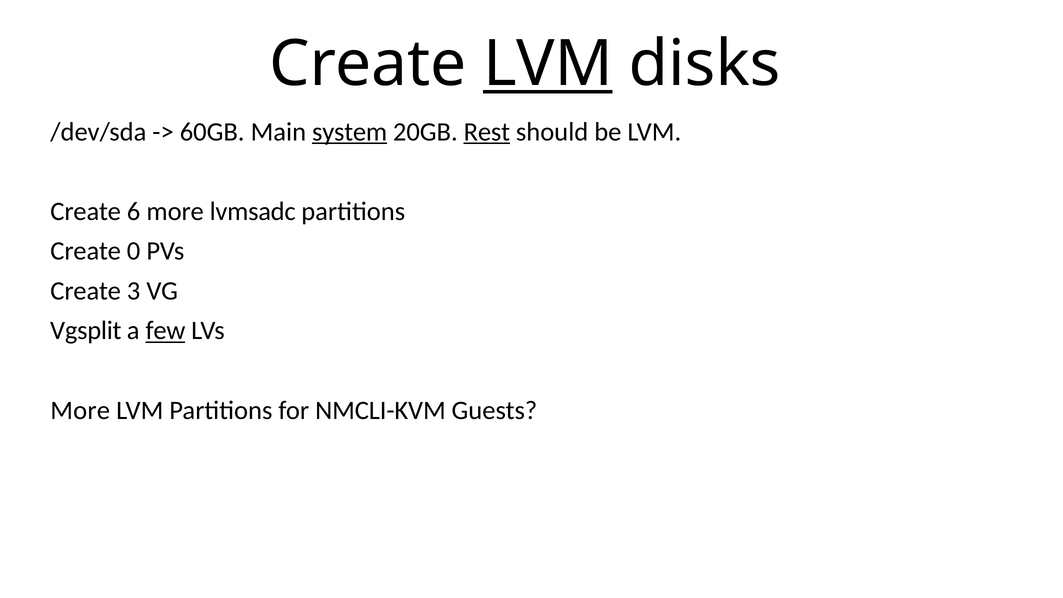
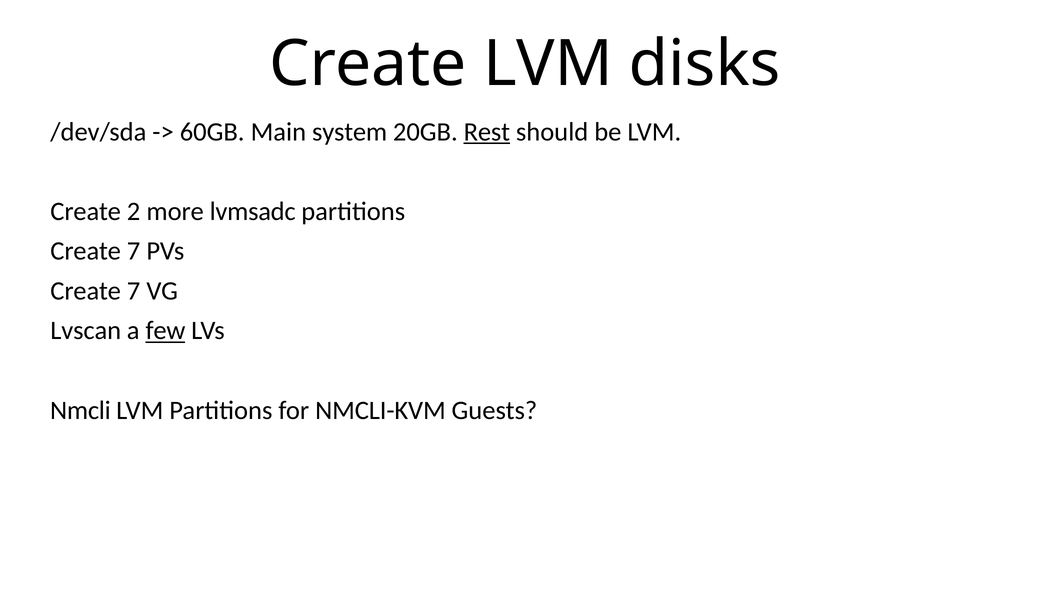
LVM at (548, 64) underline: present -> none
system underline: present -> none
6: 6 -> 2
0 at (134, 251): 0 -> 7
3 at (134, 291): 3 -> 7
Vgsplit: Vgsplit -> Lvscan
More at (80, 410): More -> Nmcli
